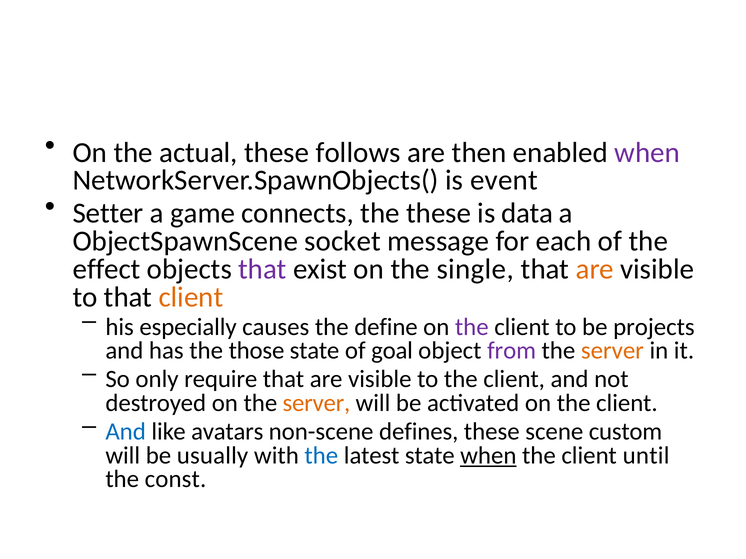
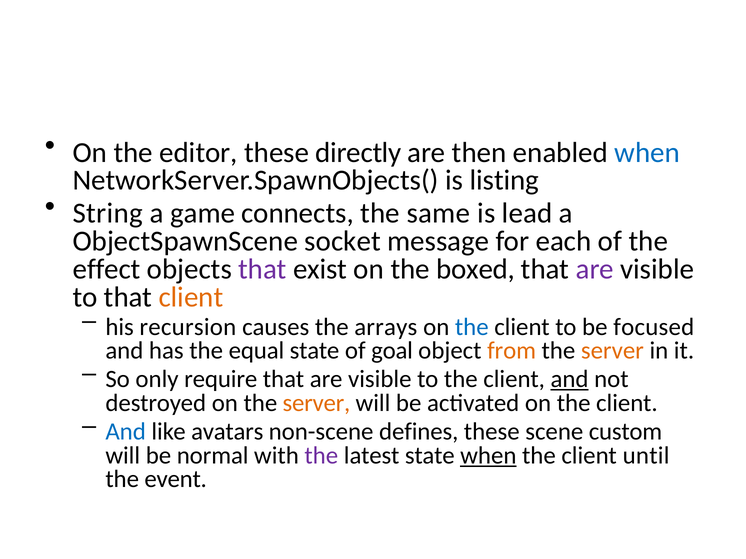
actual: actual -> editor
follows: follows -> directly
when at (647, 153) colour: purple -> blue
event: event -> listing
Setter: Setter -> String
the these: these -> same
data: data -> lead
single: single -> boxed
are at (595, 269) colour: orange -> purple
especially: especially -> recursion
define: define -> arrays
the at (472, 327) colour: purple -> blue
projects: projects -> focused
those: those -> equal
from colour: purple -> orange
and at (570, 380) underline: none -> present
usually: usually -> normal
the at (321, 456) colour: blue -> purple
const: const -> event
